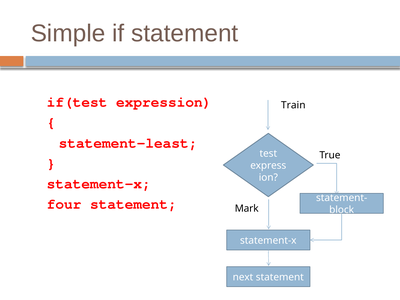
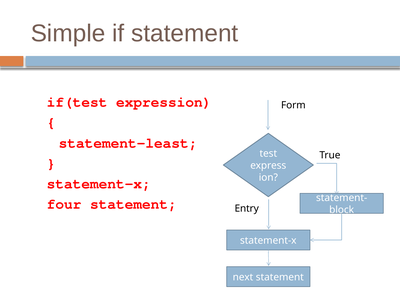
Train: Train -> Form
Mark: Mark -> Entry
